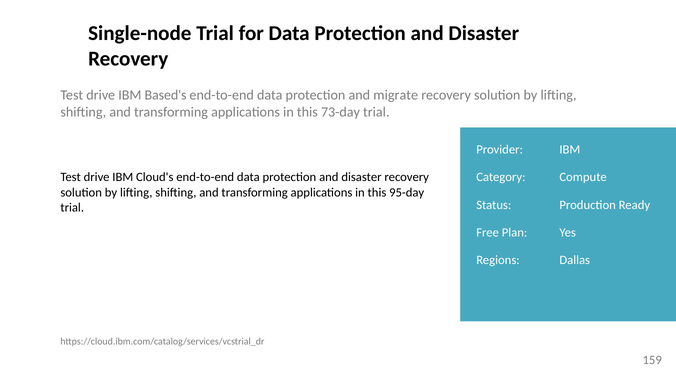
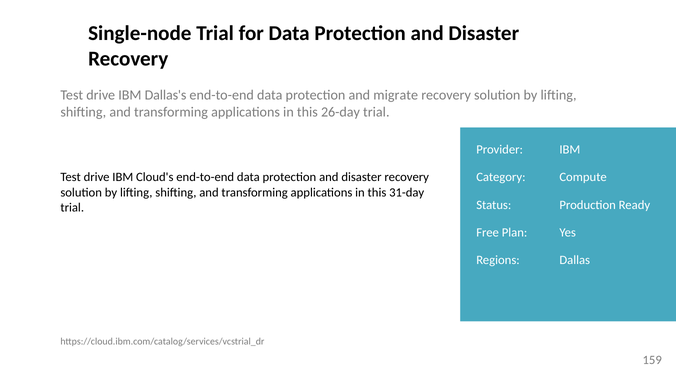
Based's: Based's -> Dallas's
73-day: 73-day -> 26-day
95-day: 95-day -> 31-day
